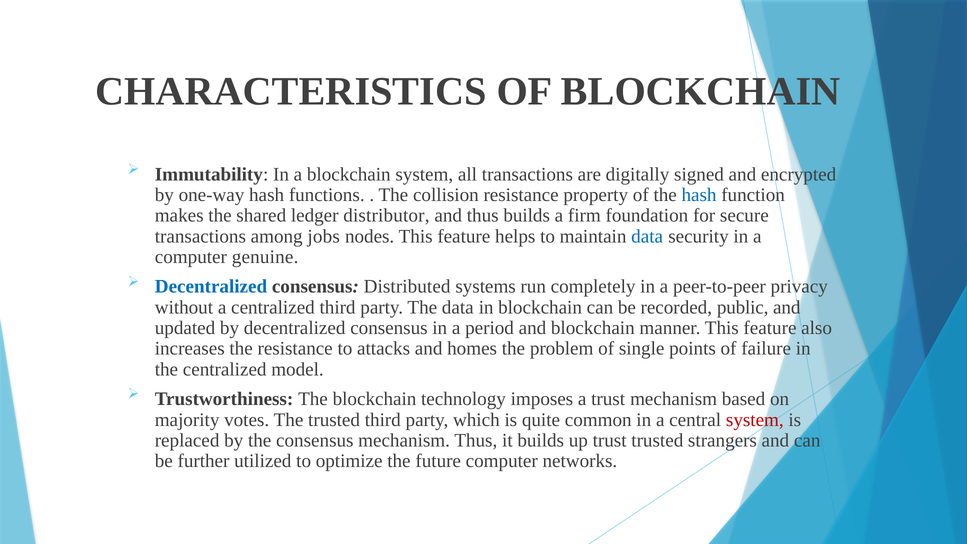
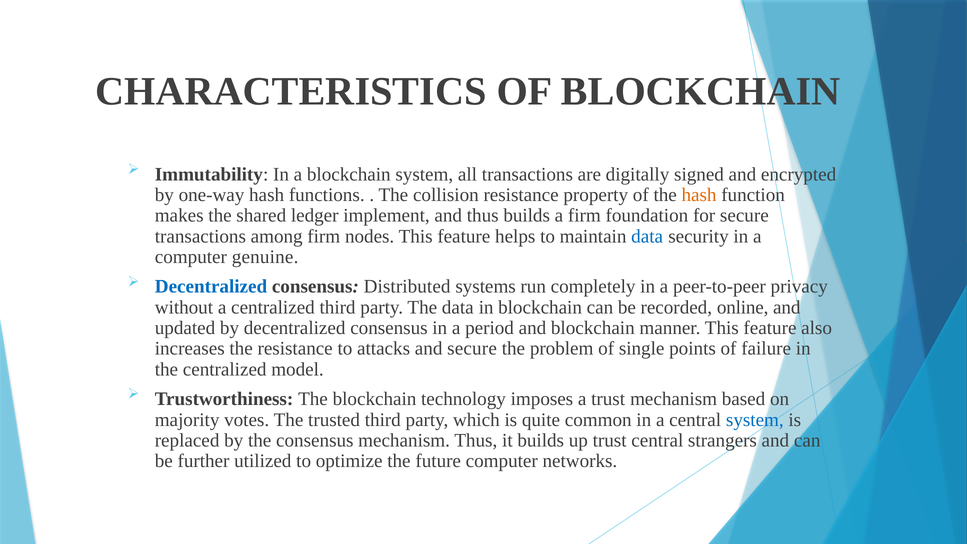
hash at (699, 195) colour: blue -> orange
distributor: distributor -> implement
among jobs: jobs -> firm
public: public -> online
and homes: homes -> secure
system at (755, 420) colour: red -> blue
trust trusted: trusted -> central
